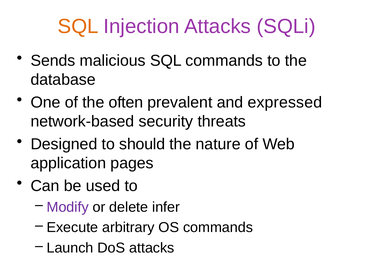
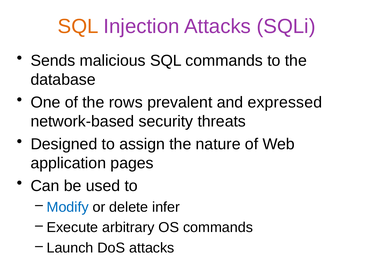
often: often -> rows
should: should -> assign
Modify colour: purple -> blue
